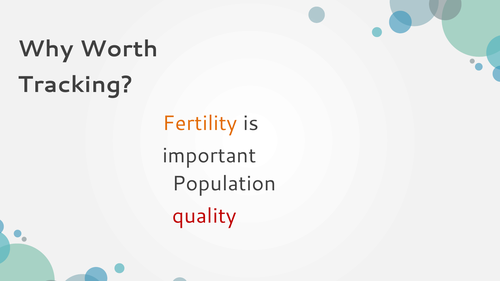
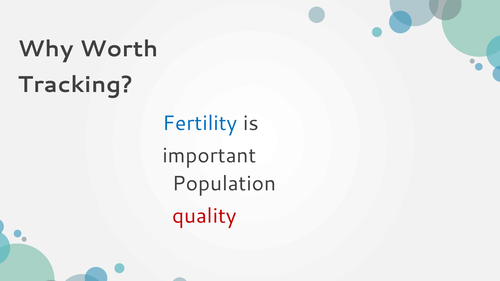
Fertility colour: orange -> blue
